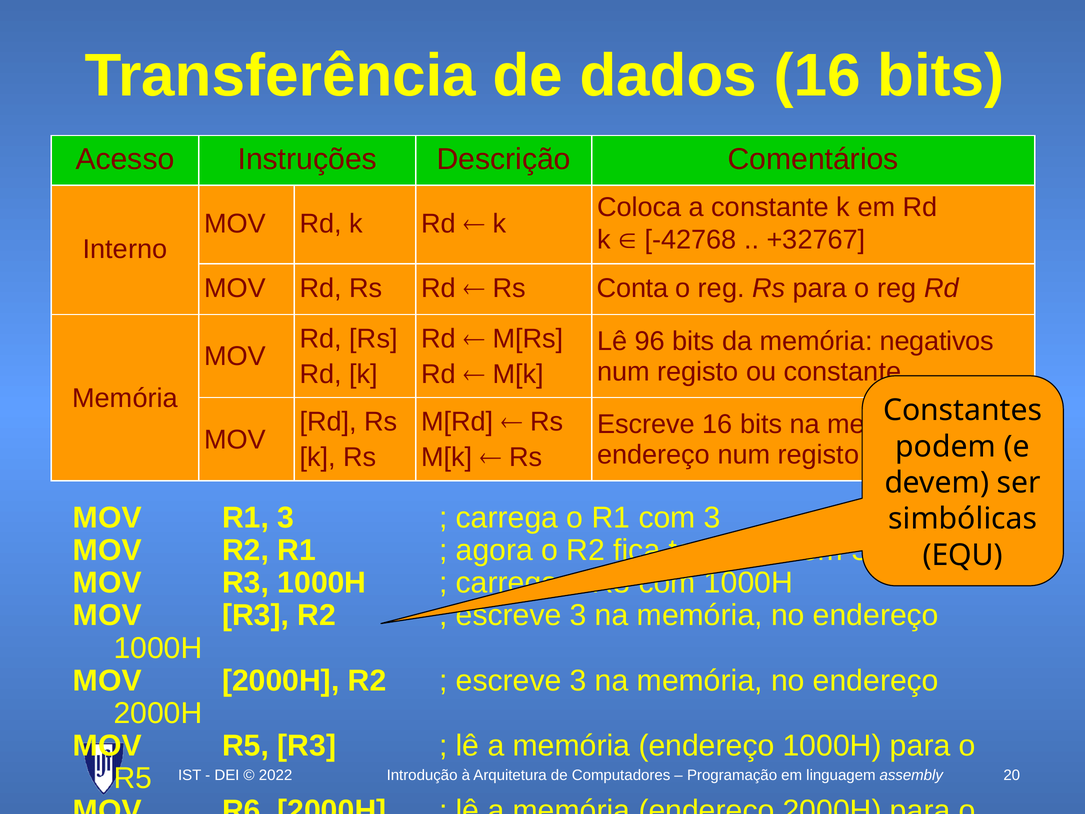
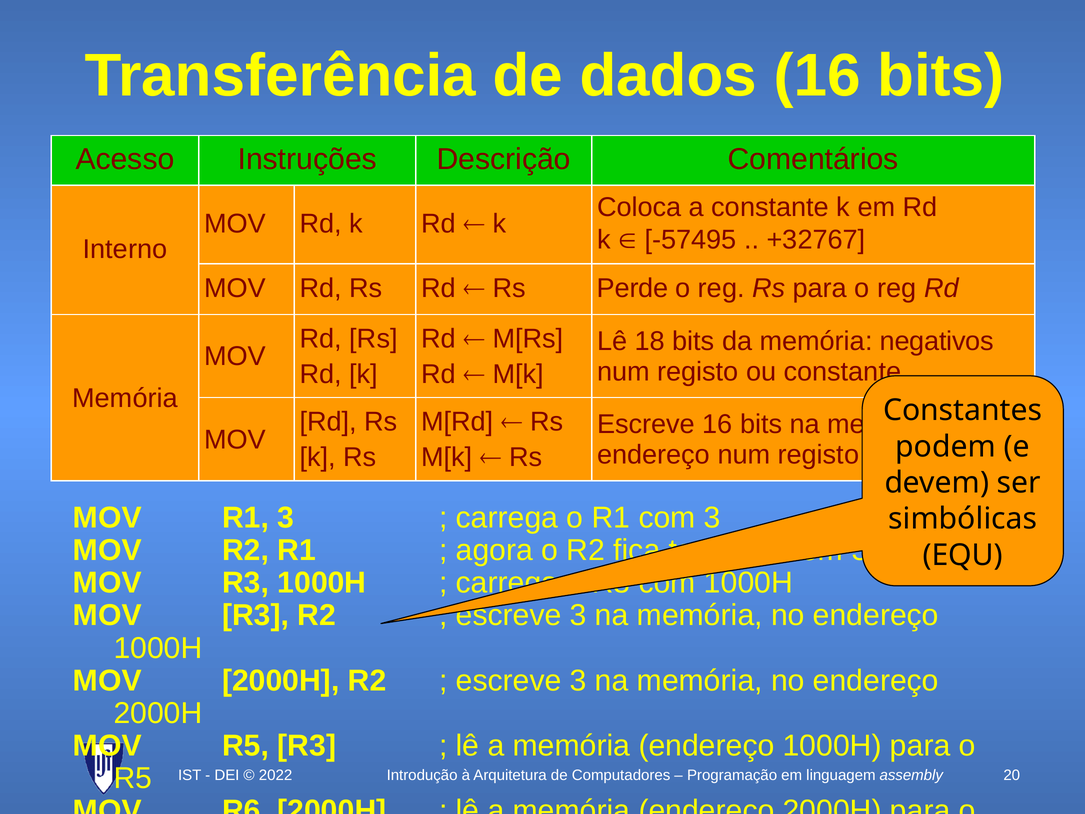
-42768: -42768 -> -57495
Conta: Conta -> Perde
96: 96 -> 18
